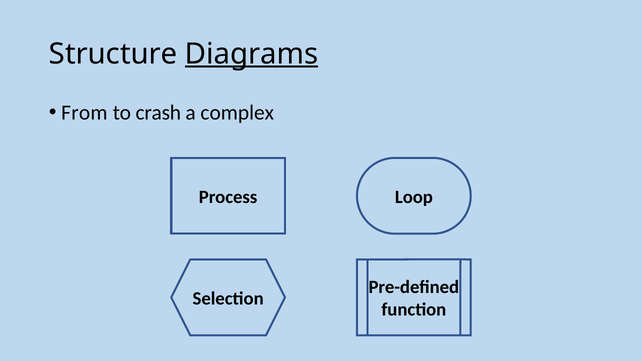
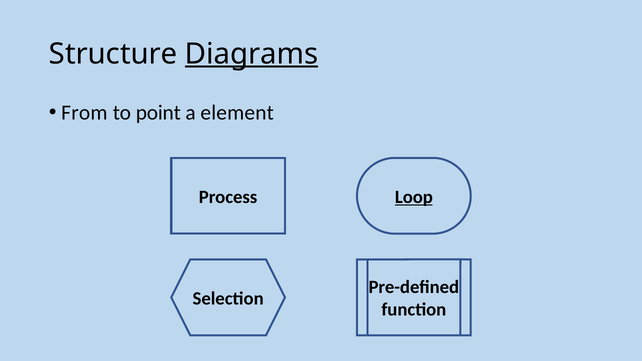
crash: crash -> point
complex: complex -> element
Loop underline: none -> present
